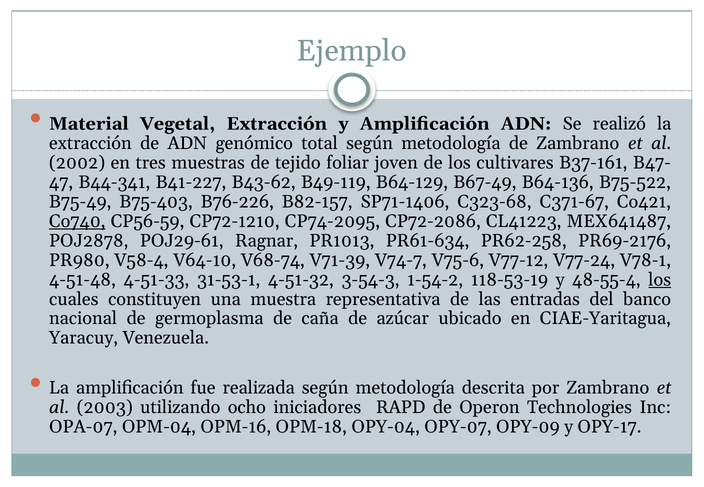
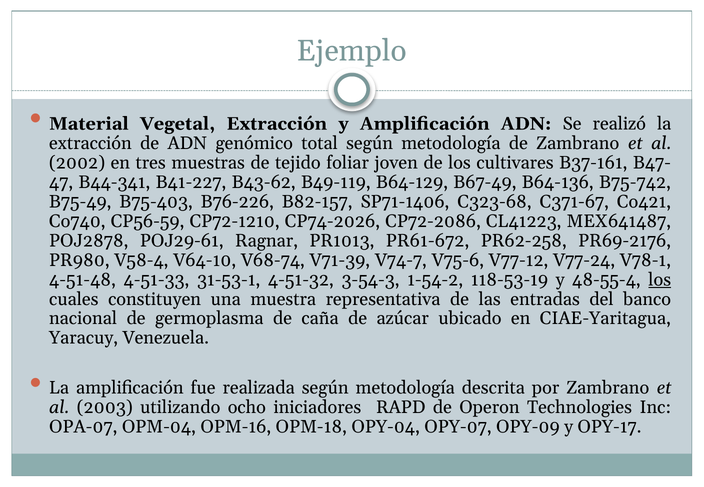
B75-522: B75-522 -> B75-742
Co740 underline: present -> none
CP74-2095: CP74-2095 -> CP74-2026
PR61-634: PR61-634 -> PR61-672
